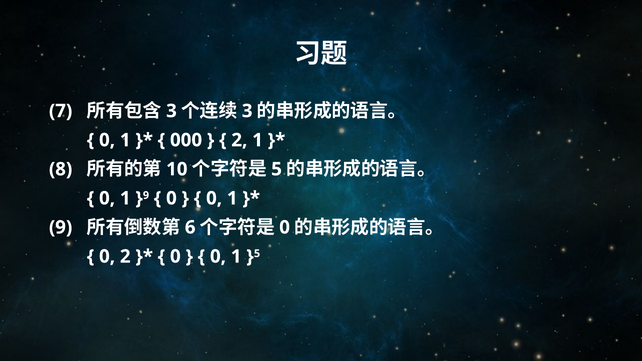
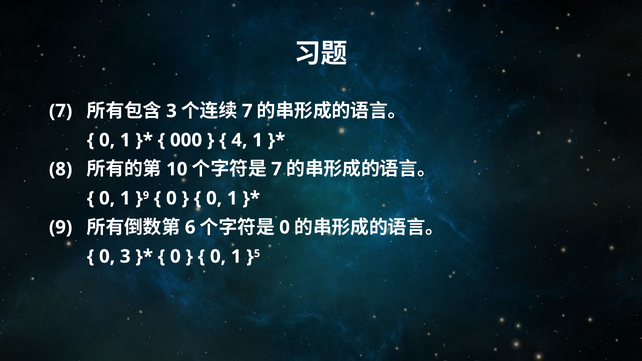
3 at (247, 111): 3 -> 7
2 at (239, 140): 2 -> 4
5 at (277, 169): 5 -> 7
0 2: 2 -> 3
